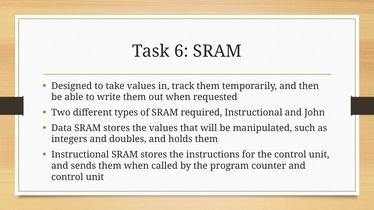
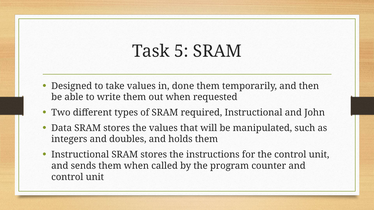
6: 6 -> 5
track: track -> done
